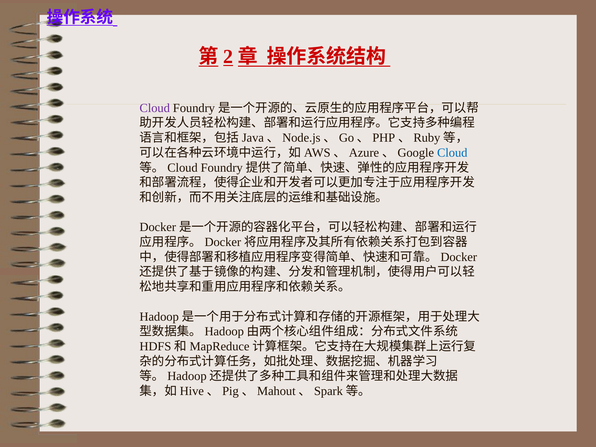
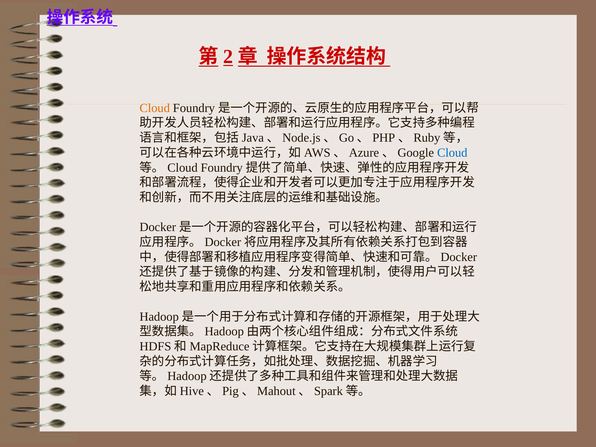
Cloud at (155, 108) colour: purple -> orange
